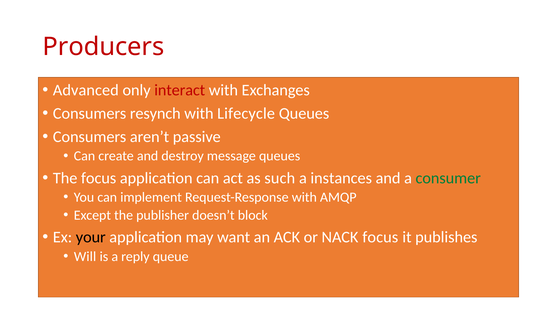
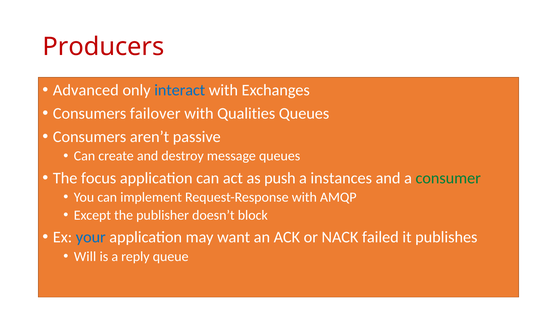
interact colour: red -> blue
resynch: resynch -> failover
Lifecycle: Lifecycle -> Qualities
such: such -> push
your colour: black -> blue
NACK focus: focus -> failed
